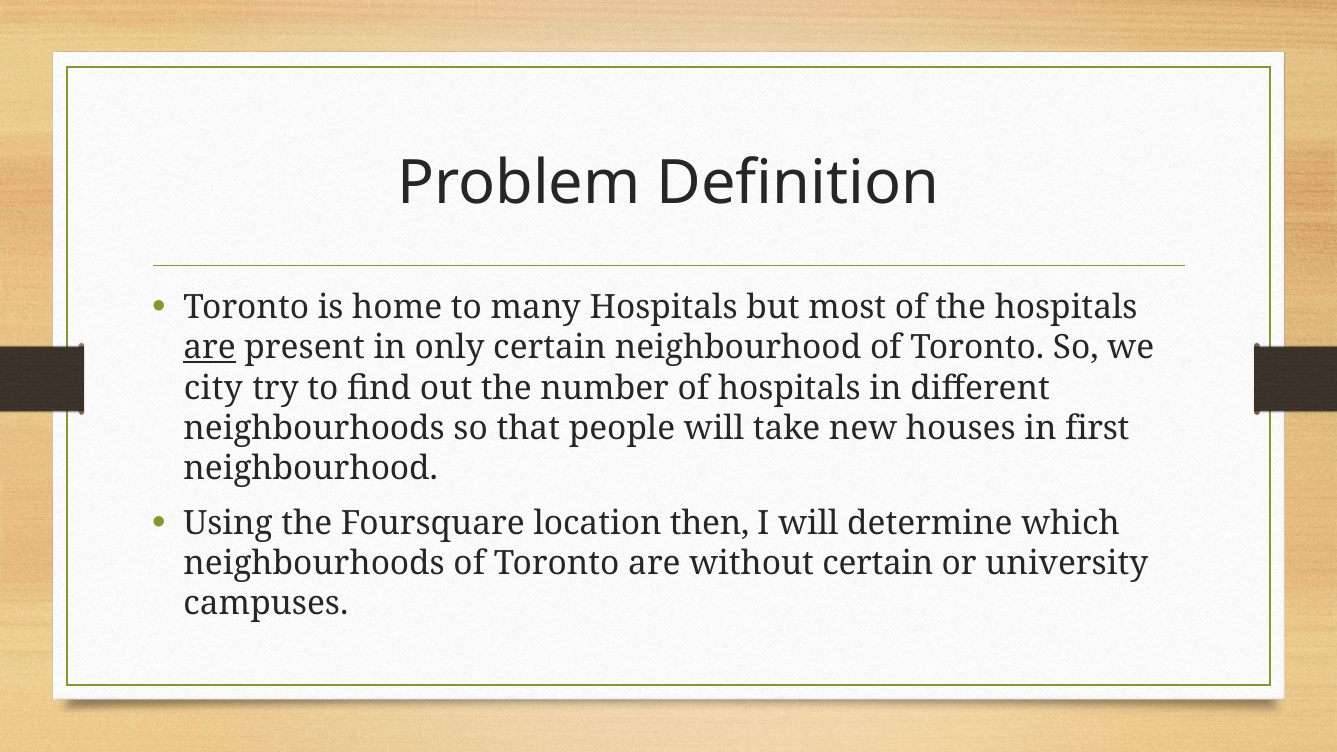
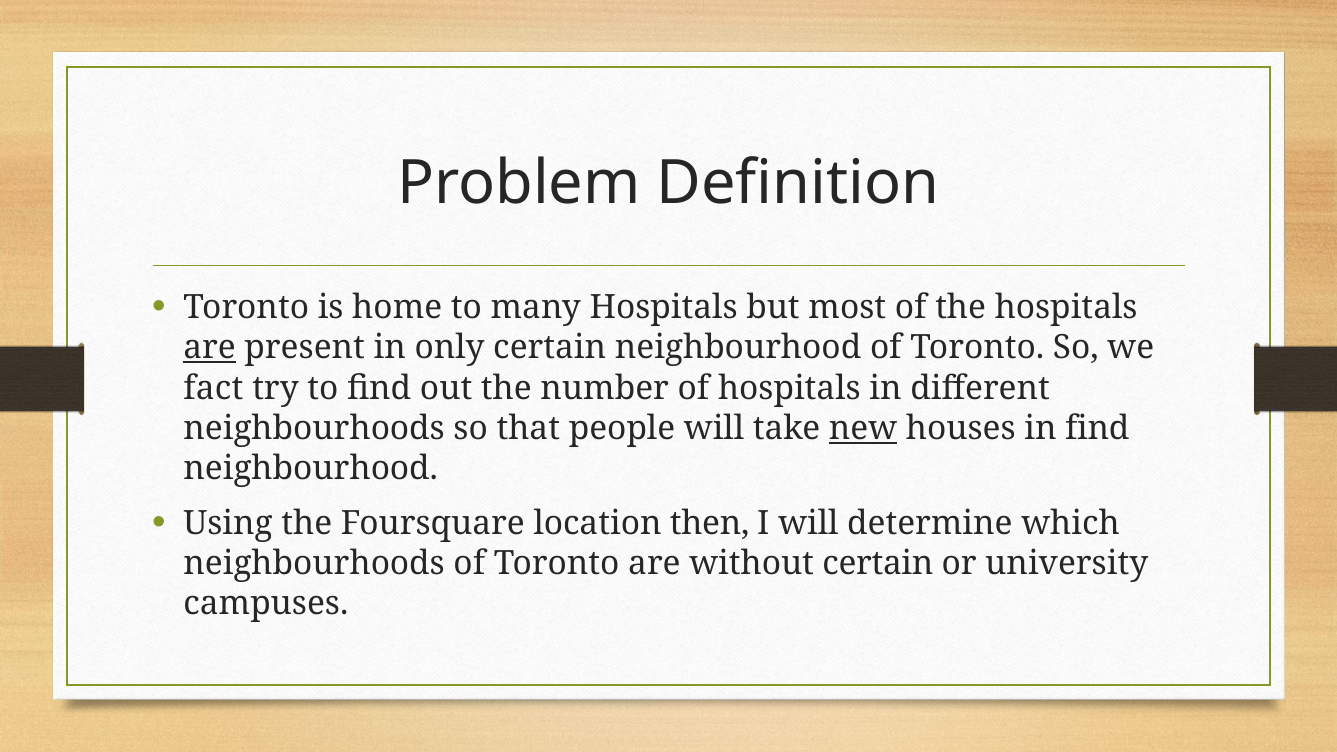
city: city -> fact
new underline: none -> present
in first: first -> find
